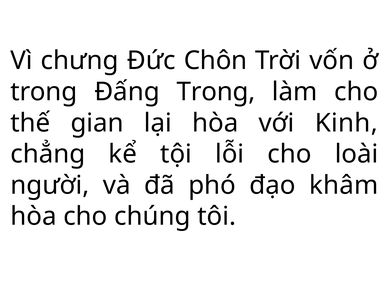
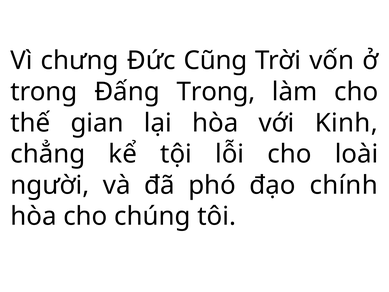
Chôn: Chôn -> Cũng
khâm: khâm -> chính
